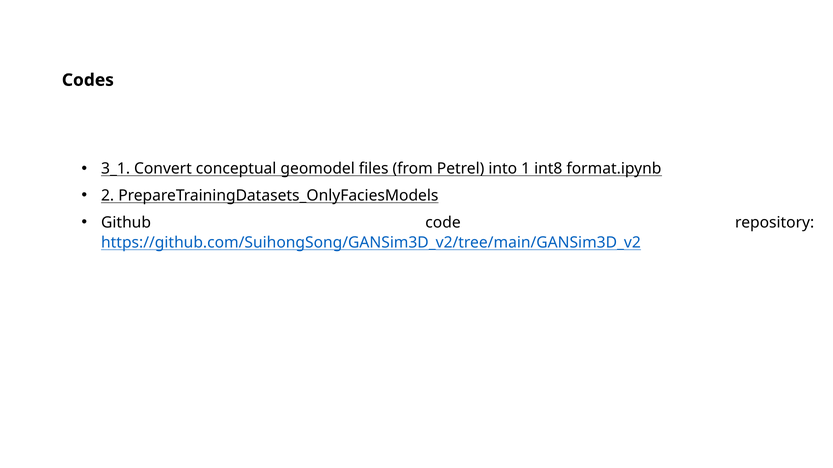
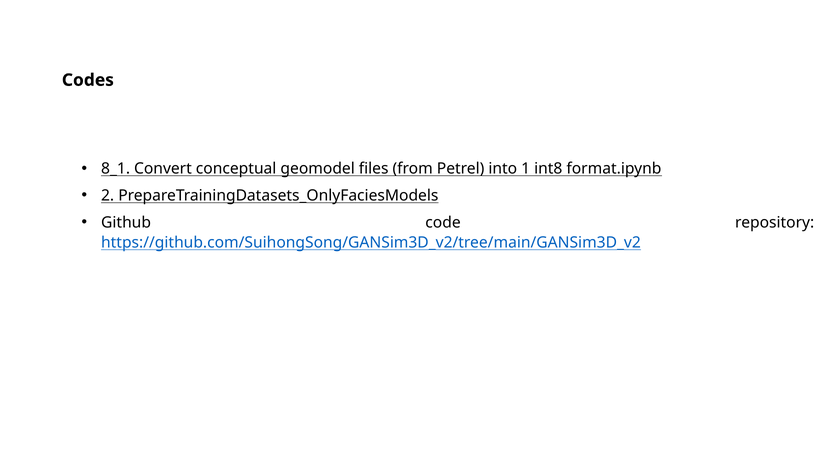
3_1: 3_1 -> 8_1
